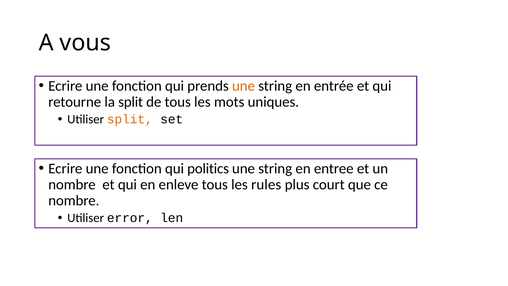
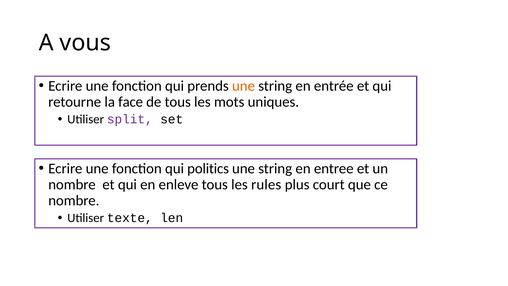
la split: split -> face
split at (130, 119) colour: orange -> purple
error: error -> texte
